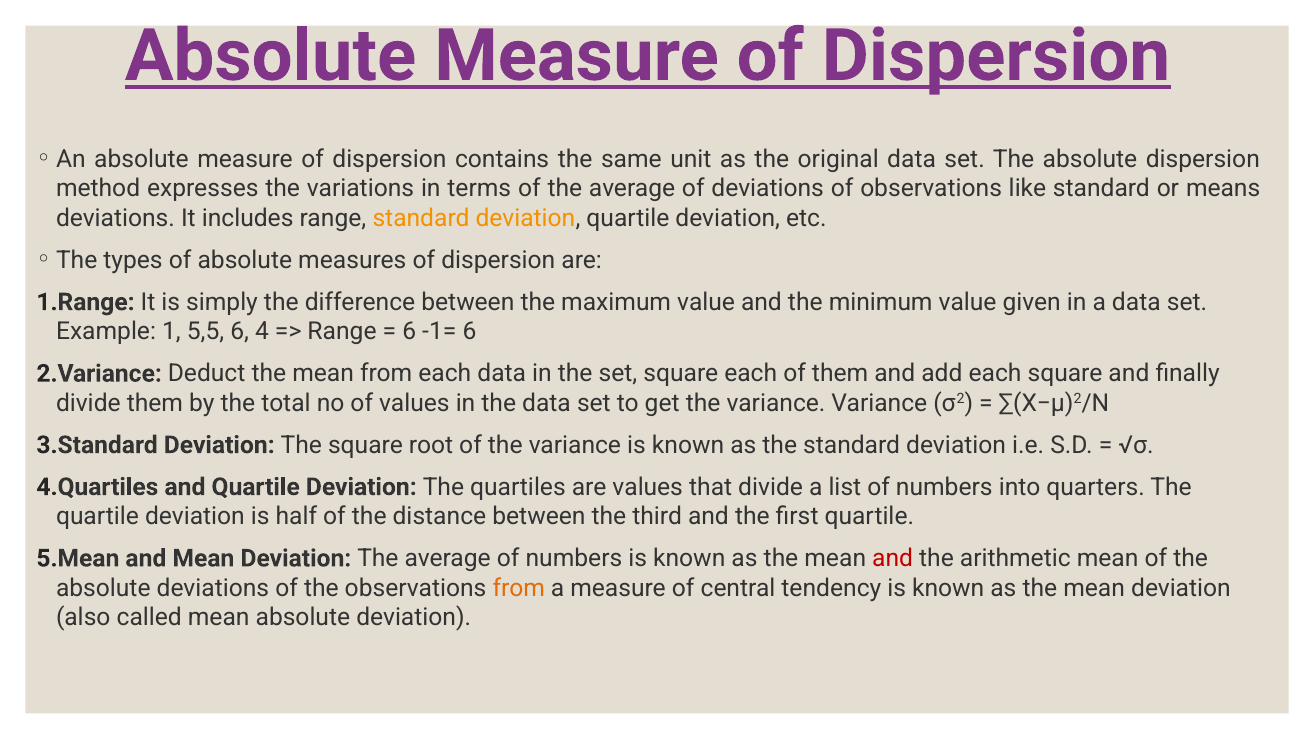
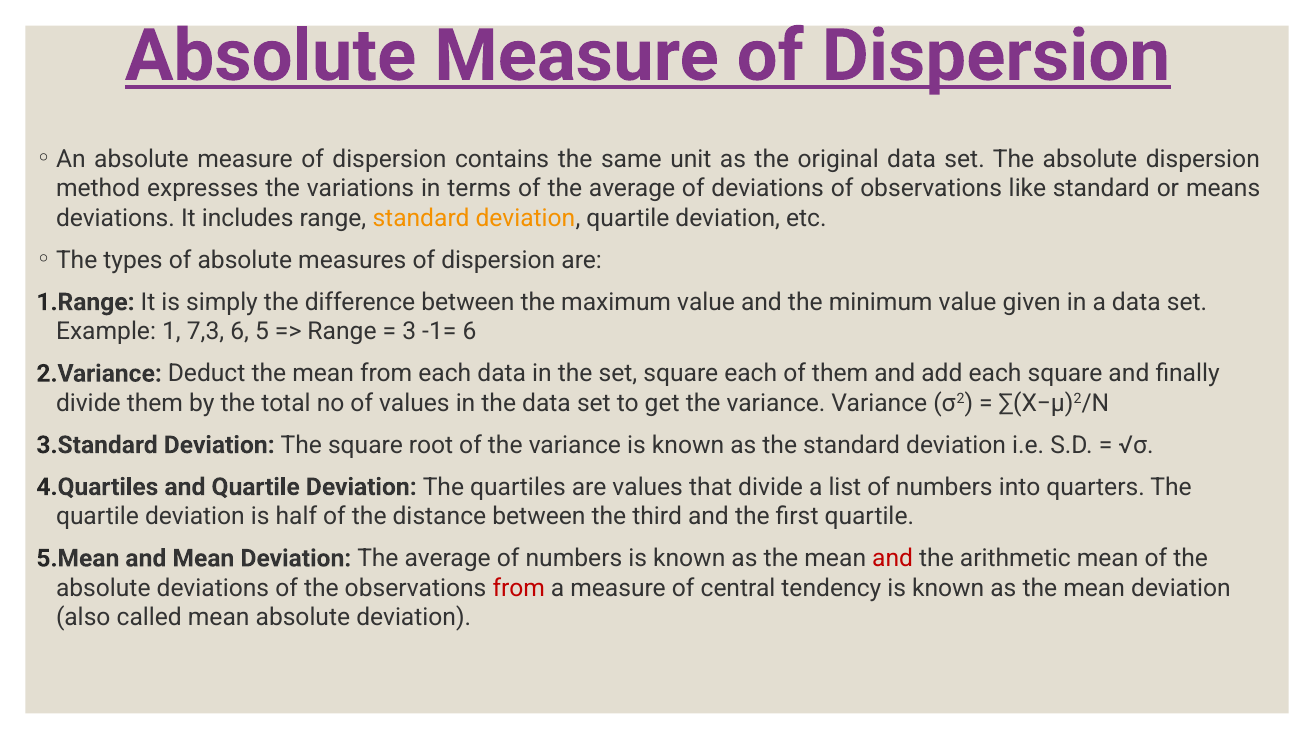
5,5: 5,5 -> 7,3
4: 4 -> 5
6 at (409, 332): 6 -> 3
from at (519, 588) colour: orange -> red
